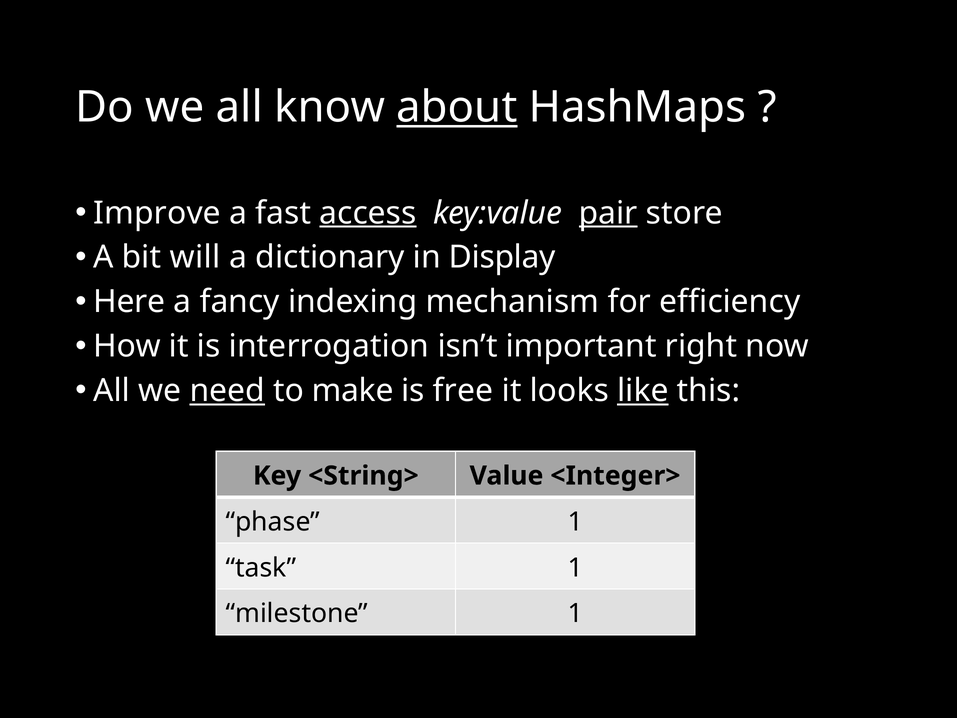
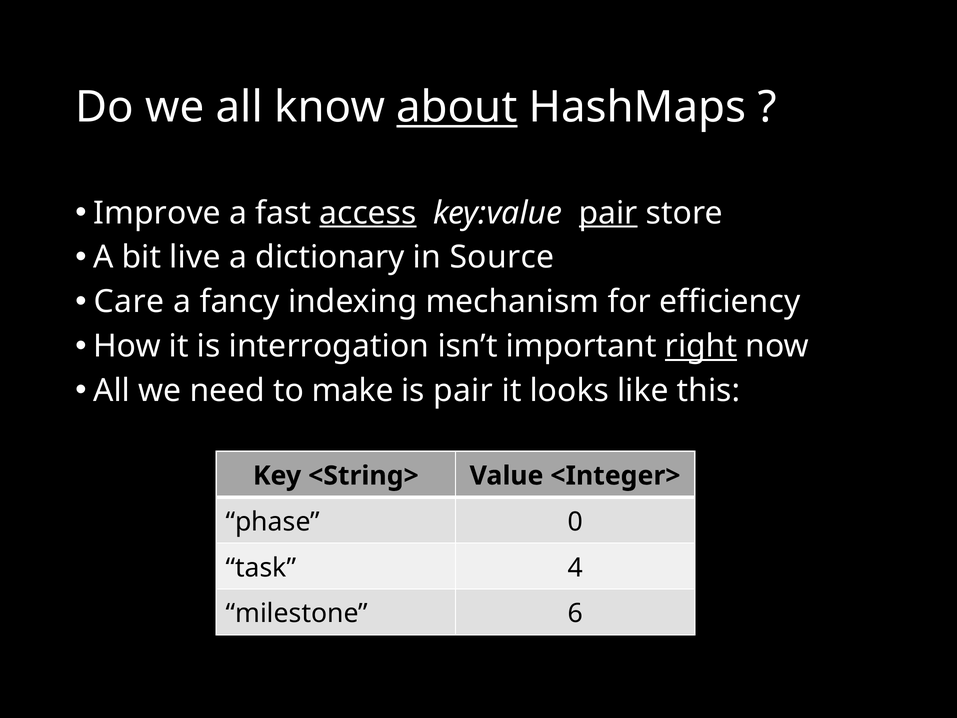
will: will -> live
Display: Display -> Source
Here: Here -> Care
right underline: none -> present
need underline: present -> none
is free: free -> pair
like underline: present -> none
phase 1: 1 -> 0
task 1: 1 -> 4
milestone 1: 1 -> 6
